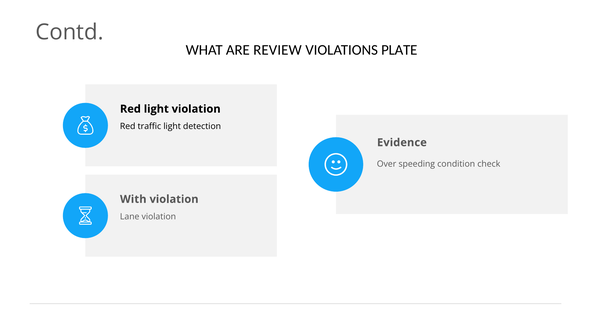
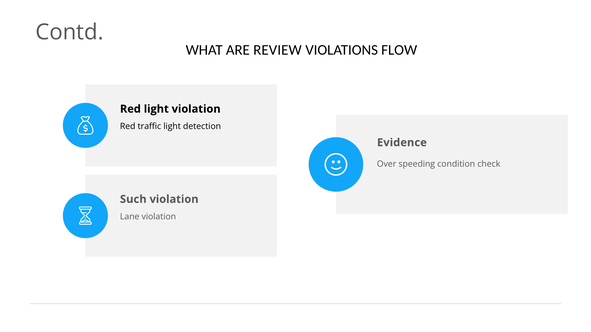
PLATE: PLATE -> FLOW
With: With -> Such
